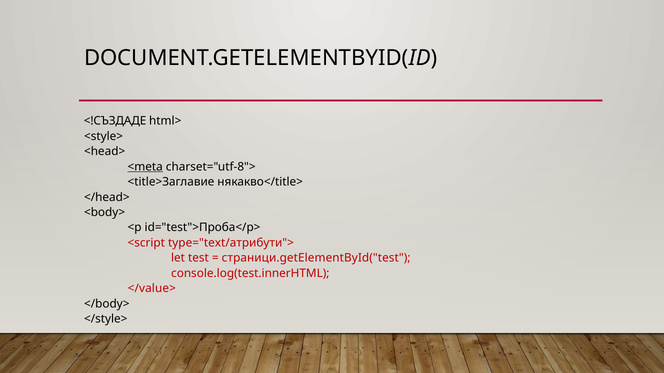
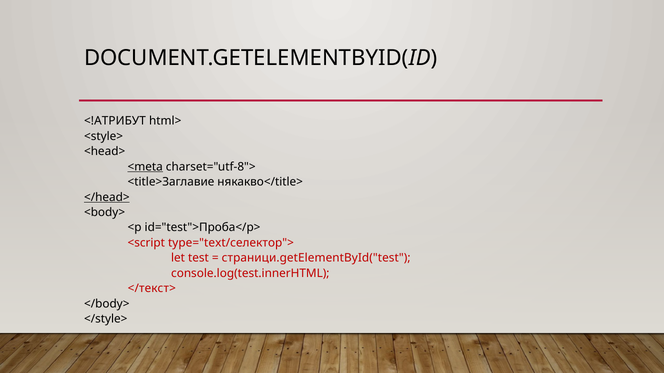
<!СЪЗДАДЕ: <!СЪЗДАДЕ -> <!АТРИБУТ
</head> underline: none -> present
type="text/атрибути">: type="text/атрибути"> -> type="text/селектор">
</value>: </value> -> </текст>
